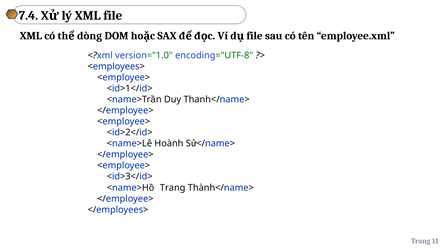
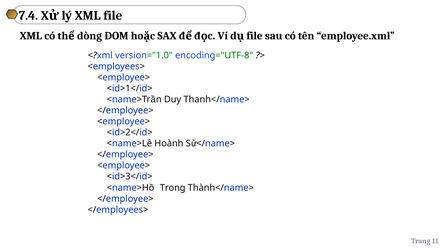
<name>Hồ Trang: Trang -> Trong
